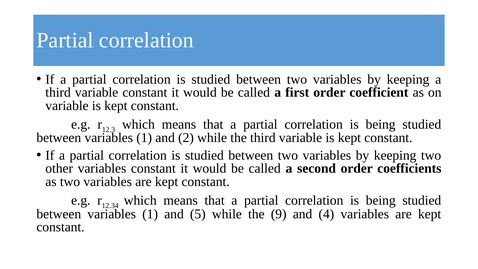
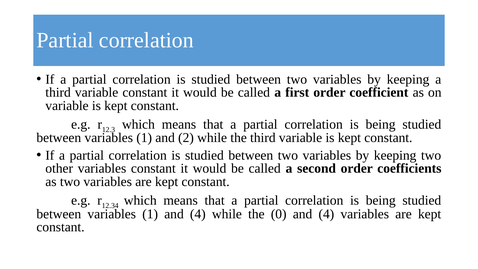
1 and 5: 5 -> 4
9: 9 -> 0
